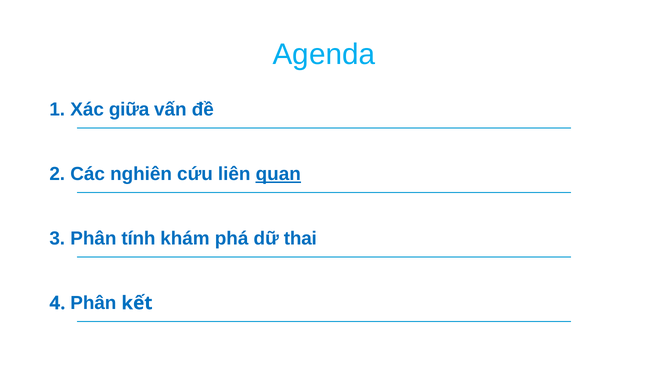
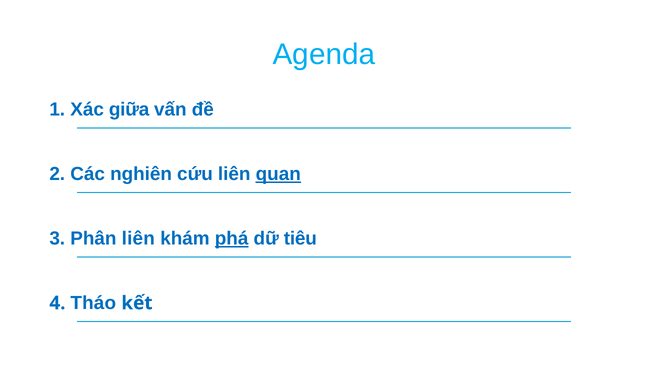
Phân tính: tính -> liên
phá underline: none -> present
thai: thai -> tiêu
4 Phân: Phân -> Tháo
